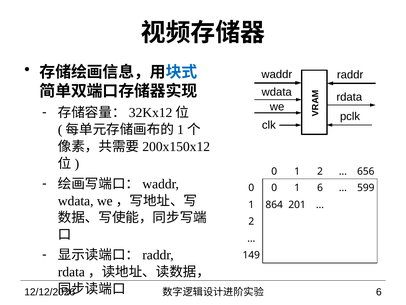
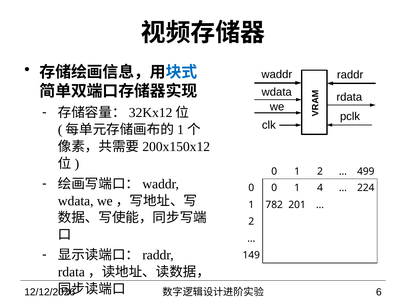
656: 656 -> 499
1 6: 6 -> 4
599: 599 -> 224
864: 864 -> 782
